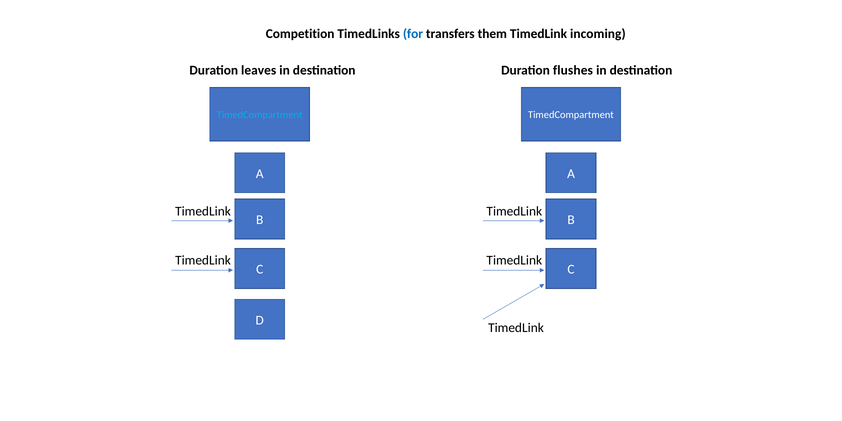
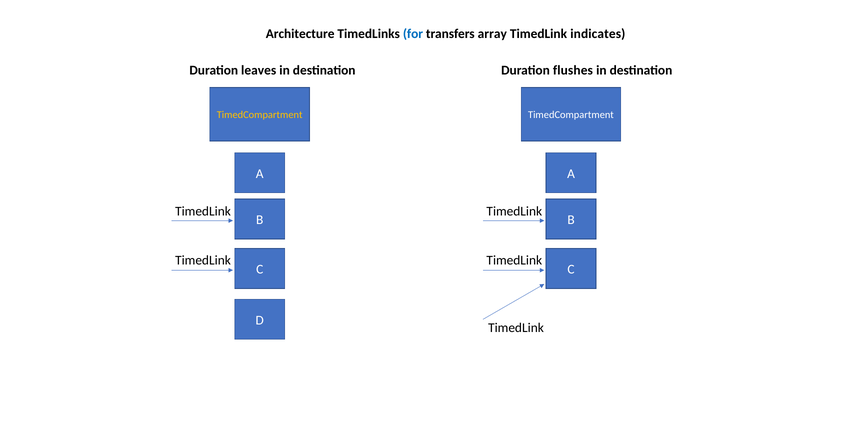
Competition: Competition -> Architecture
them: them -> array
incoming: incoming -> indicates
TimedCompartment at (260, 115) colour: light blue -> yellow
